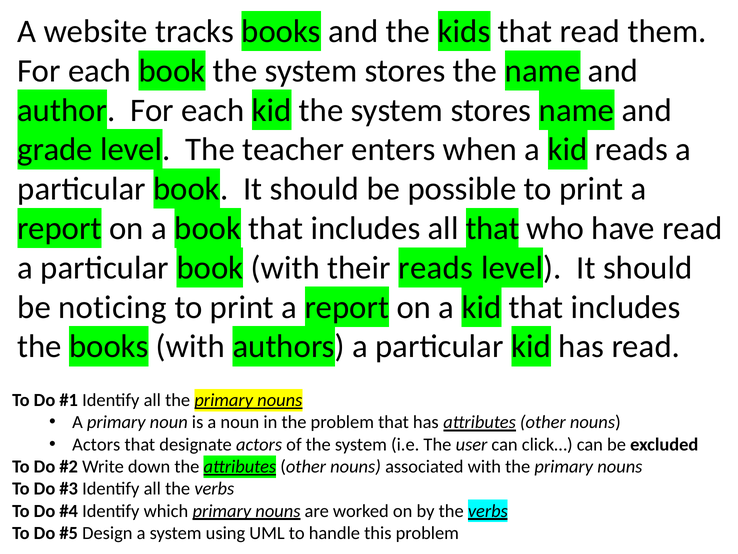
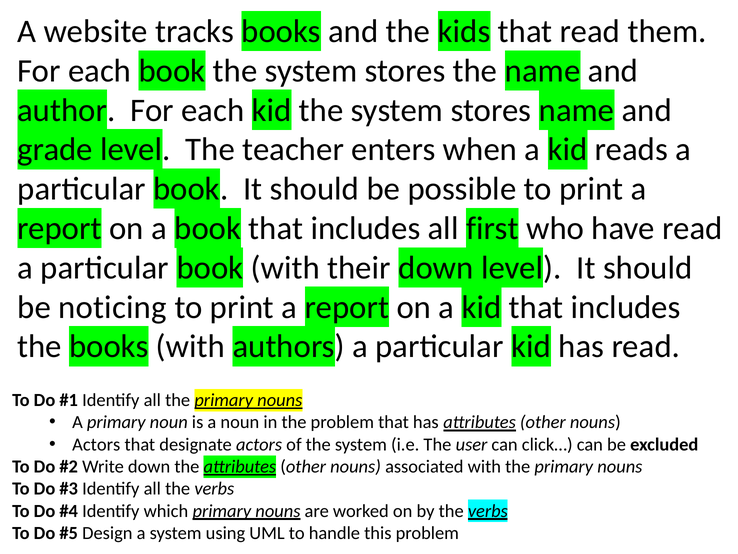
all that: that -> first
their reads: reads -> down
